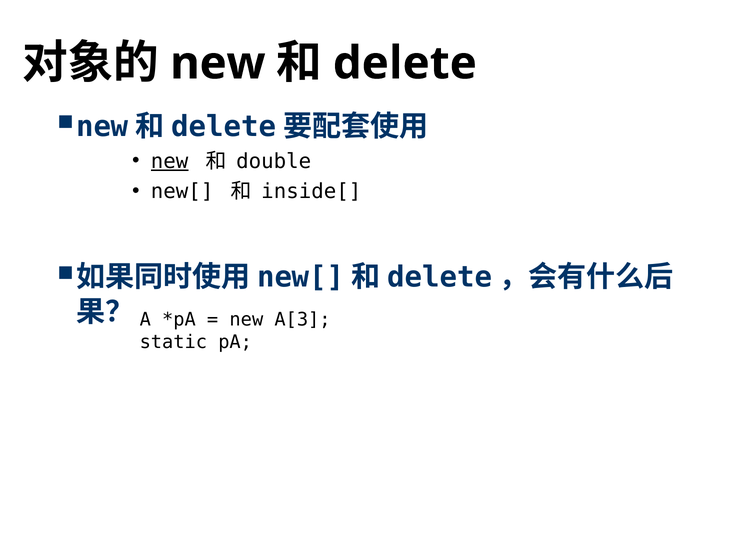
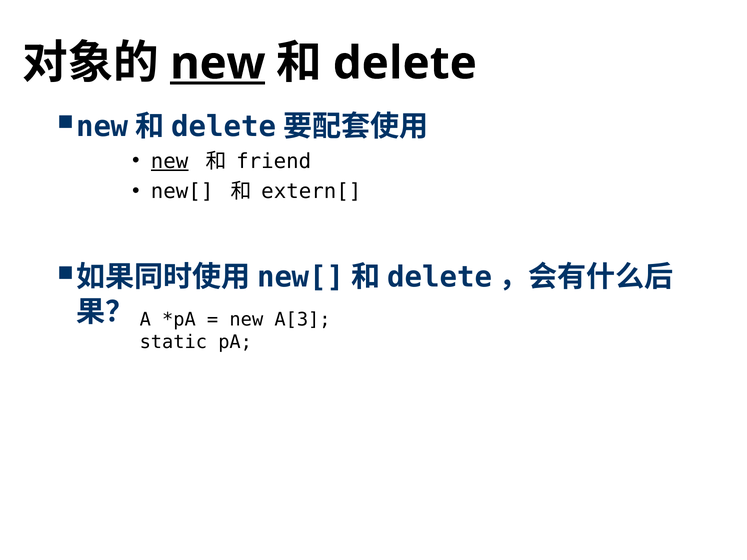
new at (218, 63) underline: none -> present
double: double -> friend
inside[: inside[ -> extern[
